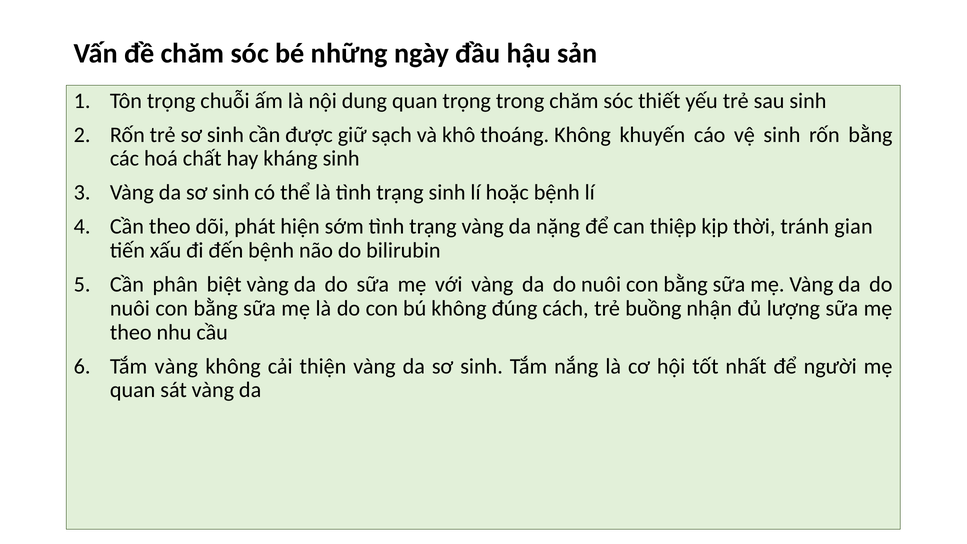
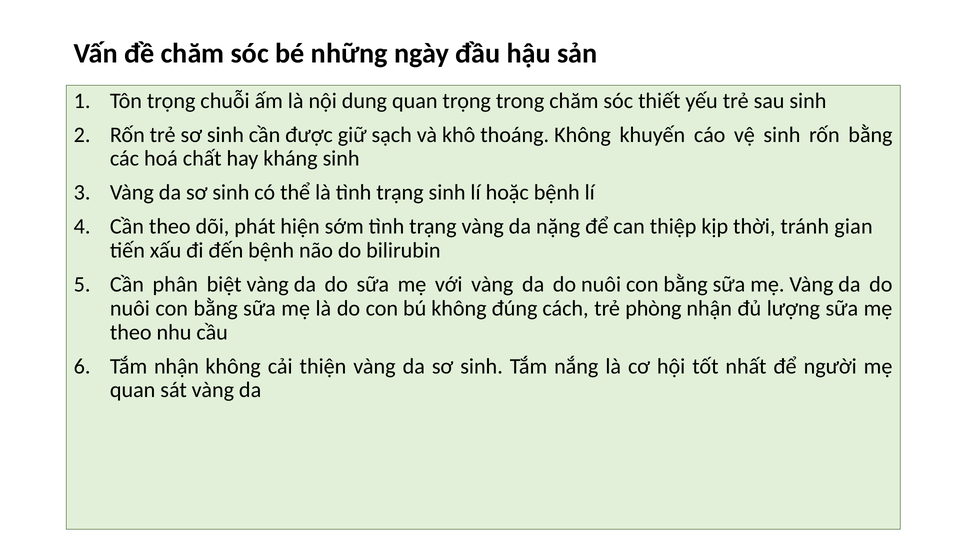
buồng: buồng -> phòng
Tắm vàng: vàng -> nhận
